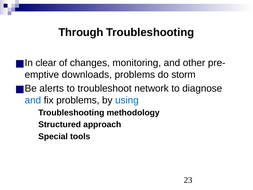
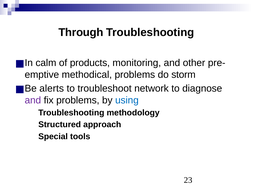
clear: clear -> calm
changes: changes -> products
downloads: downloads -> methodical
and at (33, 100) colour: blue -> purple
